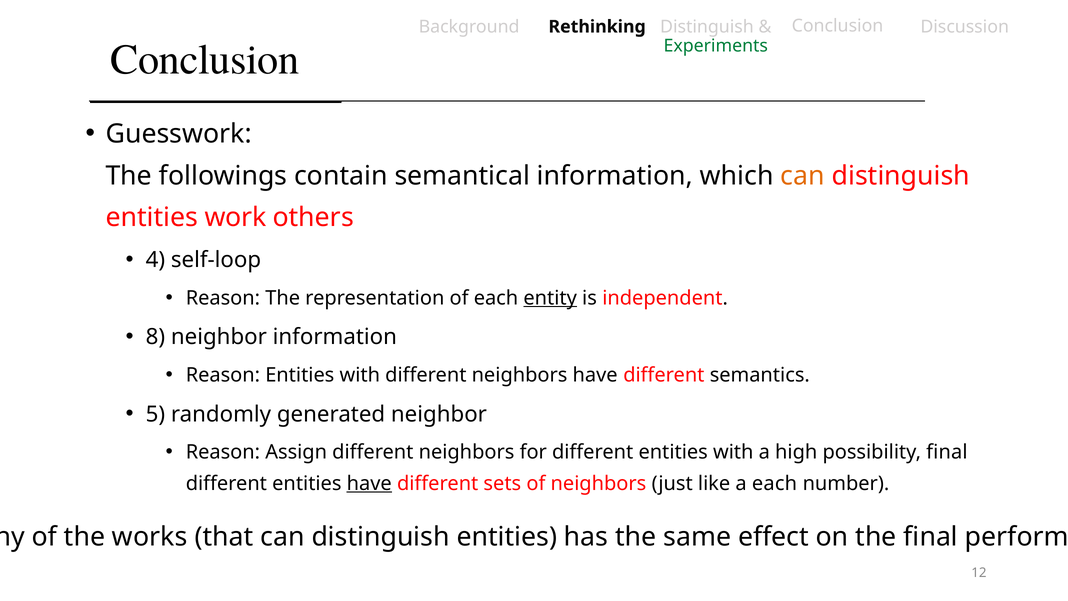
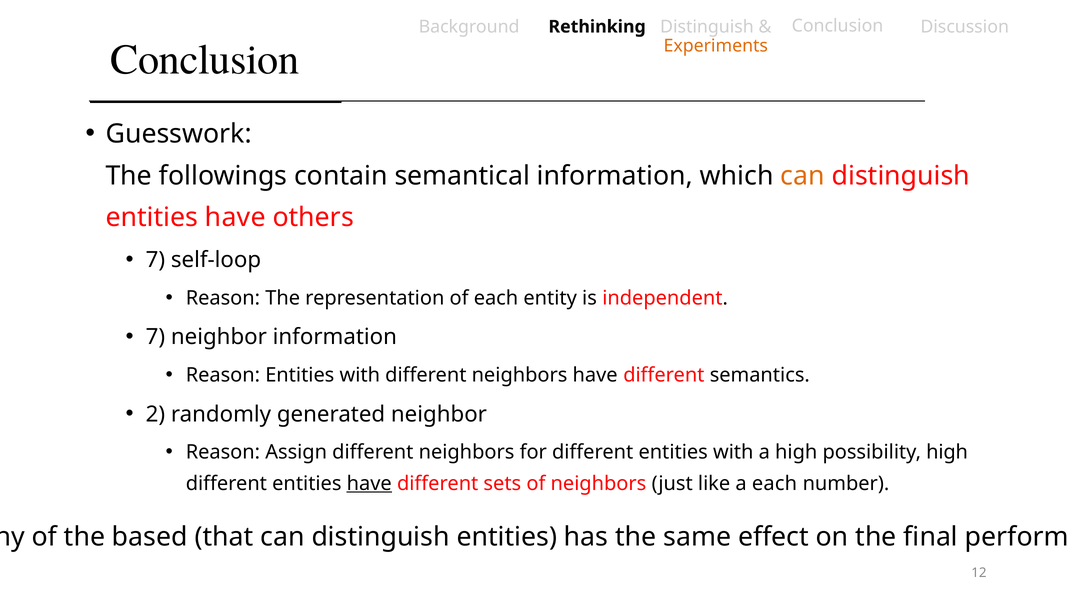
Experiments colour: green -> orange
work at (235, 217): work -> have
4 at (155, 260): 4 -> 7
entity underline: present -> none
8 at (155, 337): 8 -> 7
5: 5 -> 2
possibility final: final -> high
works: works -> based
